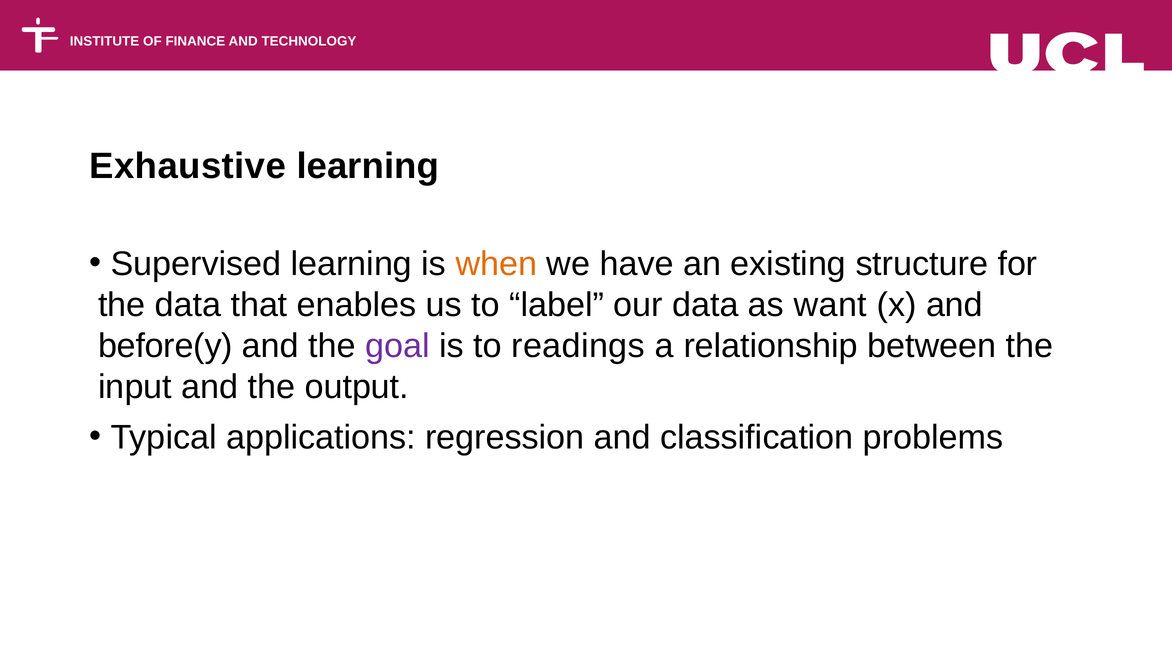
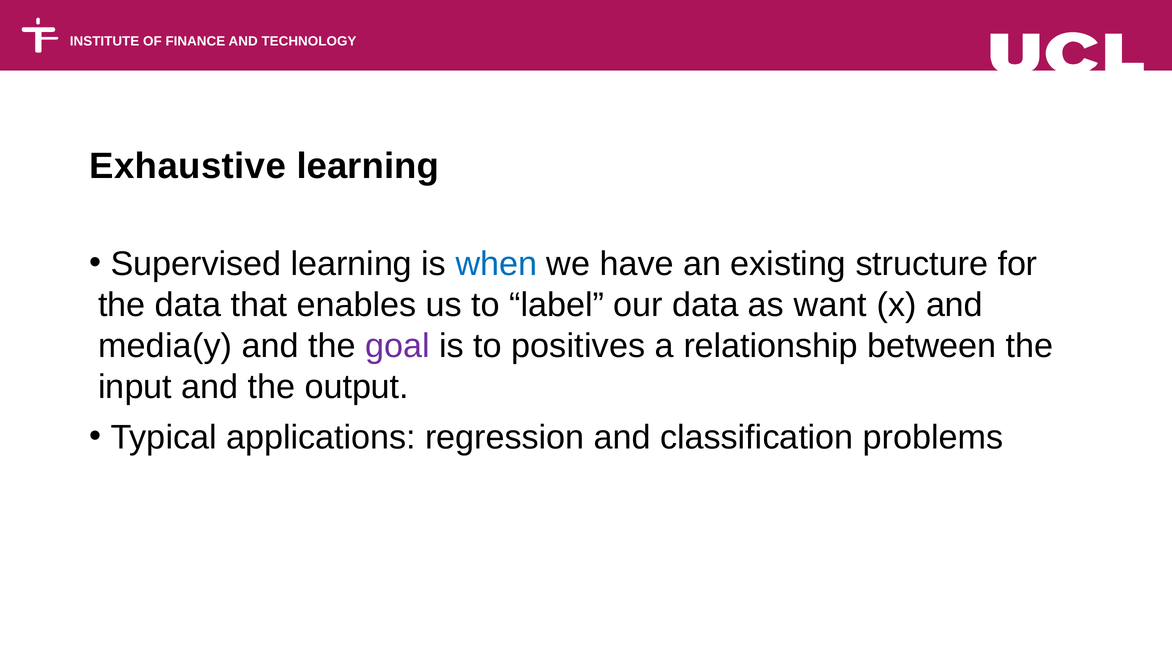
when colour: orange -> blue
before(y: before(y -> media(y
readings: readings -> positives
